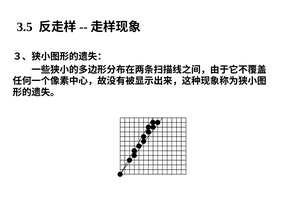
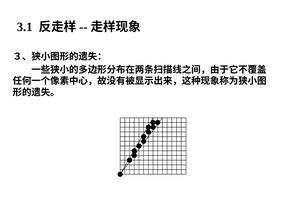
3.5: 3.5 -> 3.1
